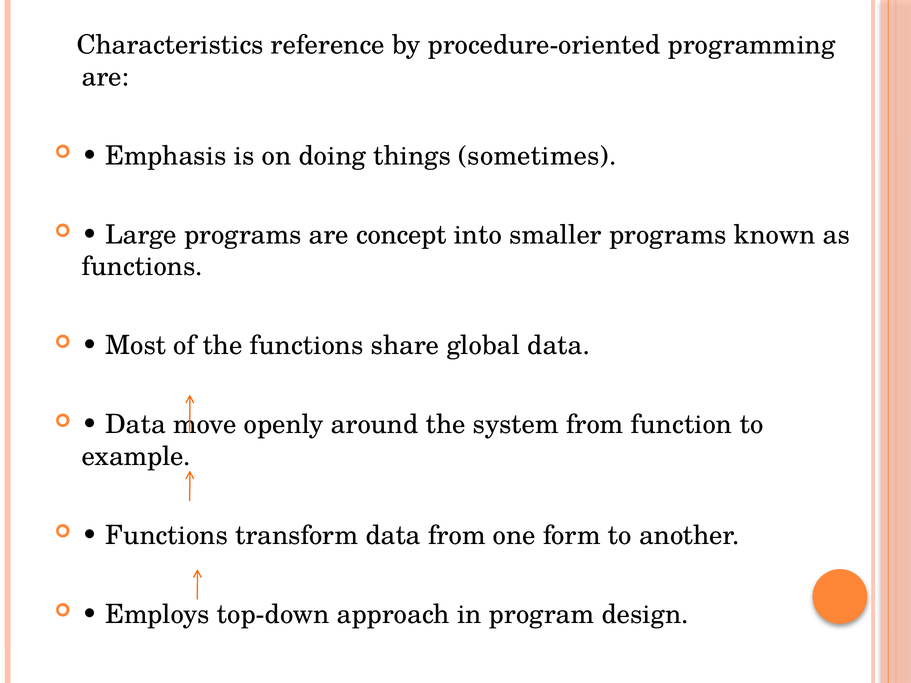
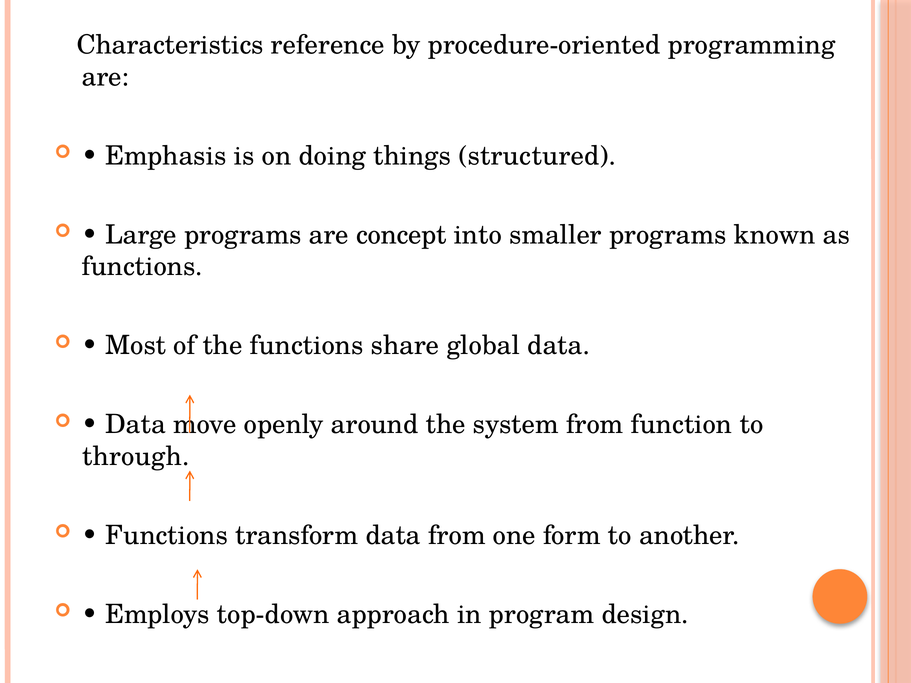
sometimes: sometimes -> structured
example: example -> through
